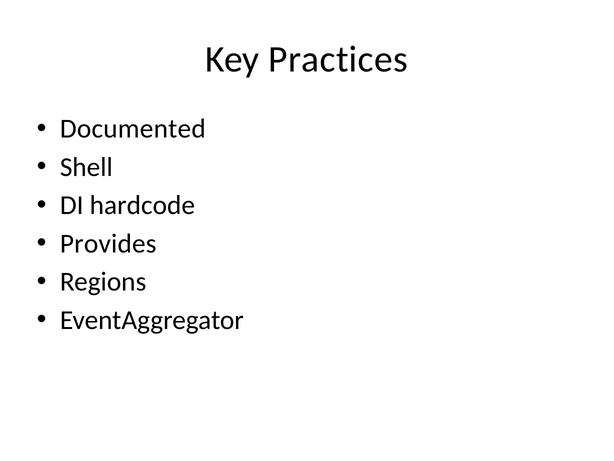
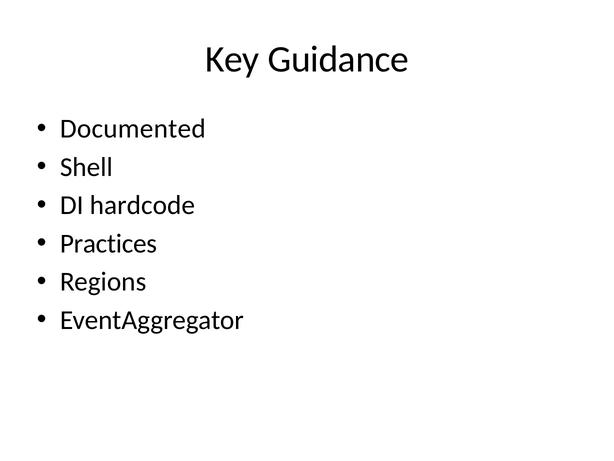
Practices: Practices -> Guidance
Provides: Provides -> Practices
